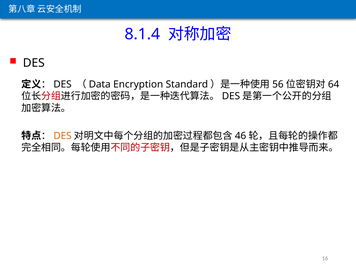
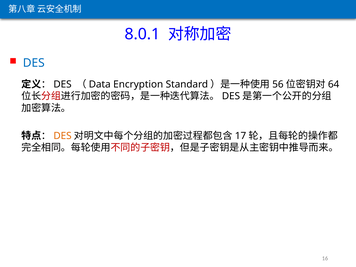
8.1.4: 8.1.4 -> 8.0.1
DES at (34, 63) colour: black -> blue
46: 46 -> 17
